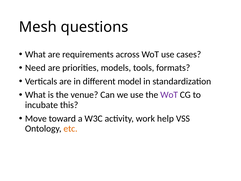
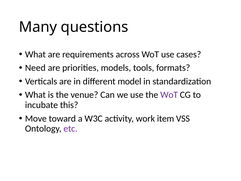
Mesh: Mesh -> Many
help: help -> item
etc colour: orange -> purple
